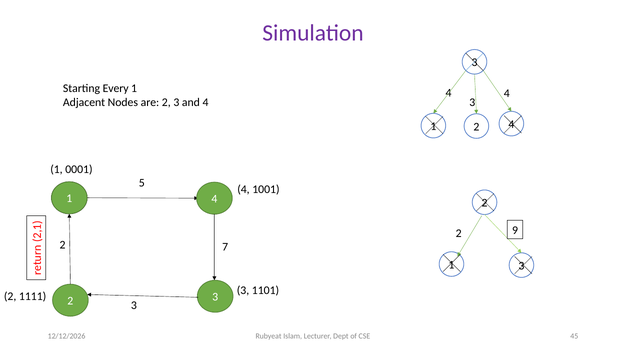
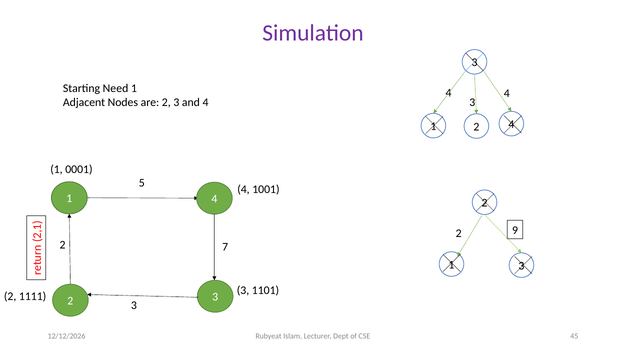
Every: Every -> Need
